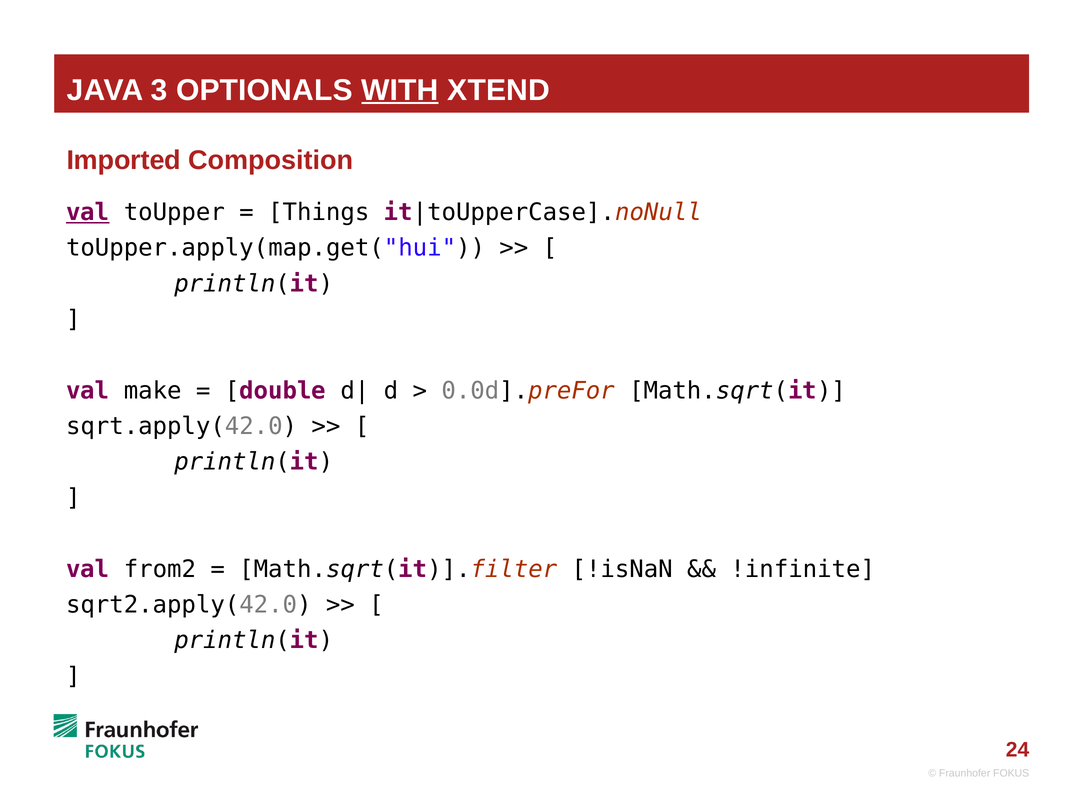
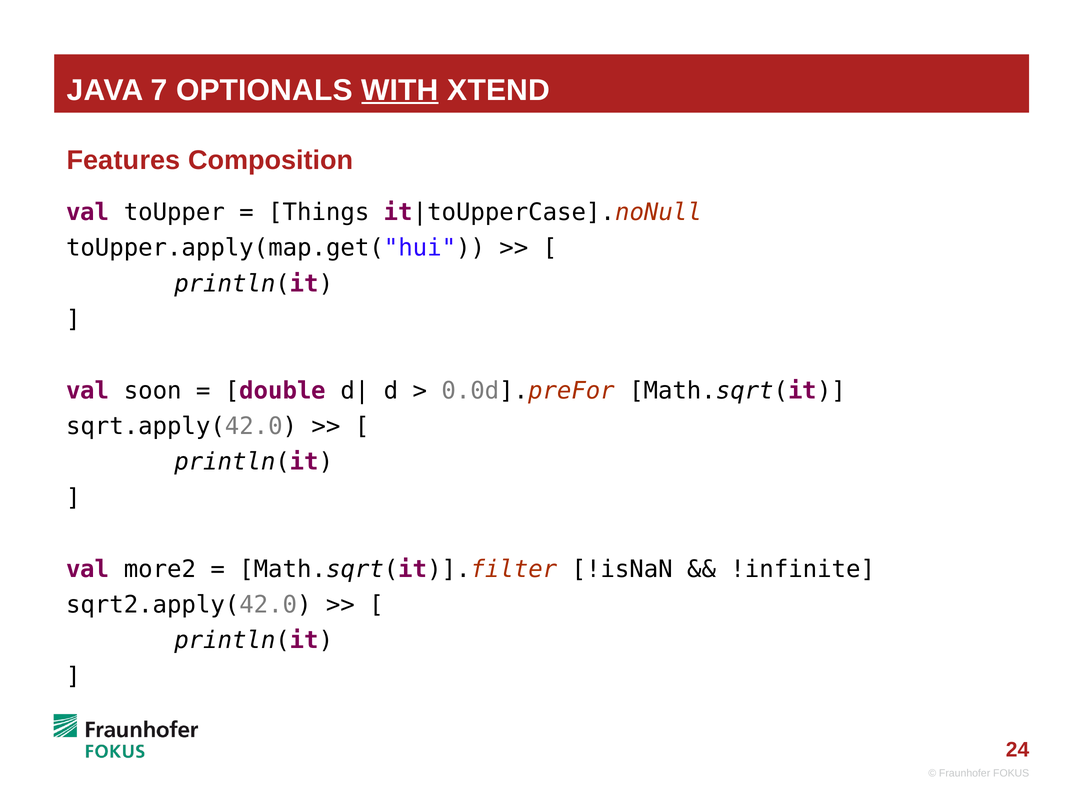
3: 3 -> 7
Imported: Imported -> Features
val at (88, 212) underline: present -> none
make: make -> soon
from2: from2 -> more2
